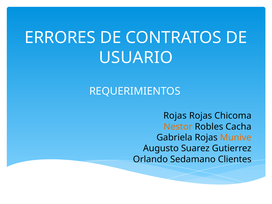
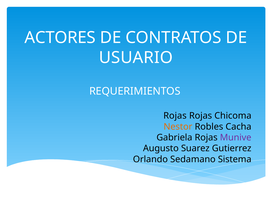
ERRORES: ERRORES -> ACTORES
Munive colour: orange -> purple
Clientes: Clientes -> Sistema
